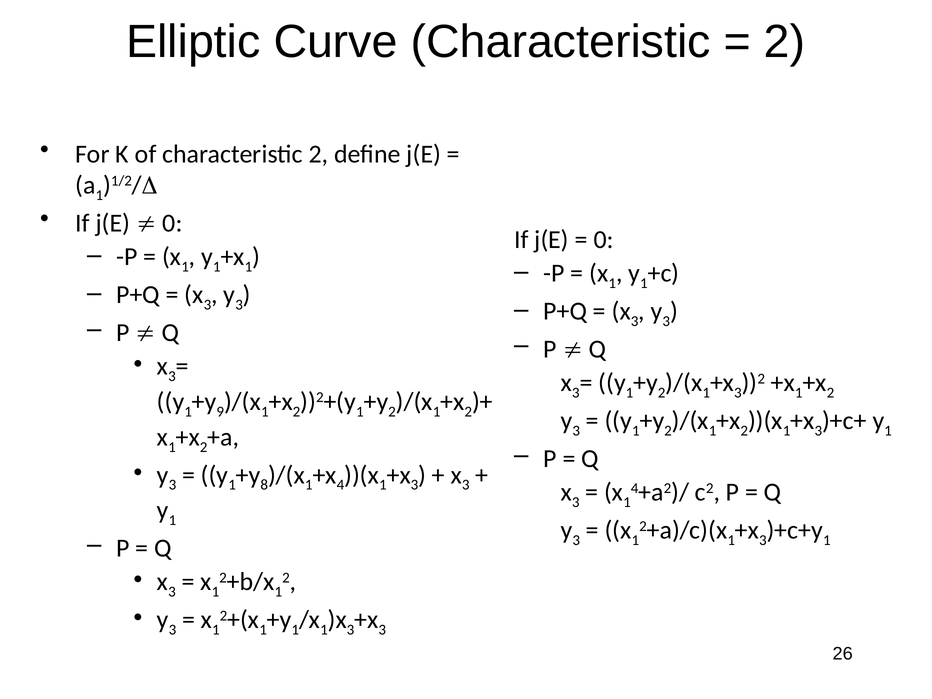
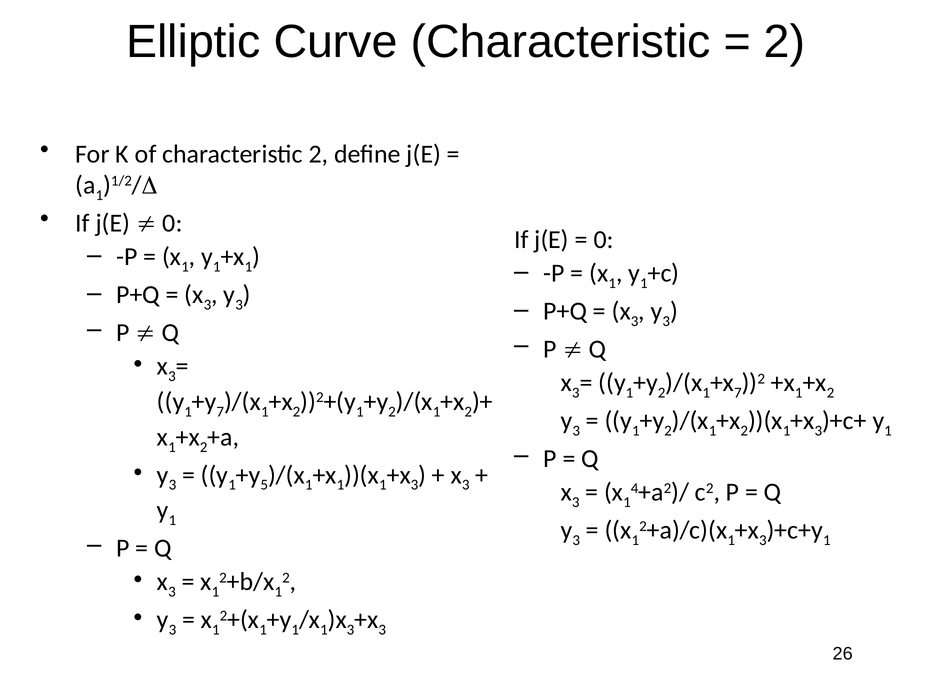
3 at (738, 393): 3 -> 7
9 at (220, 412): 9 -> 7
8: 8 -> 5
4 at (340, 485): 4 -> 1
